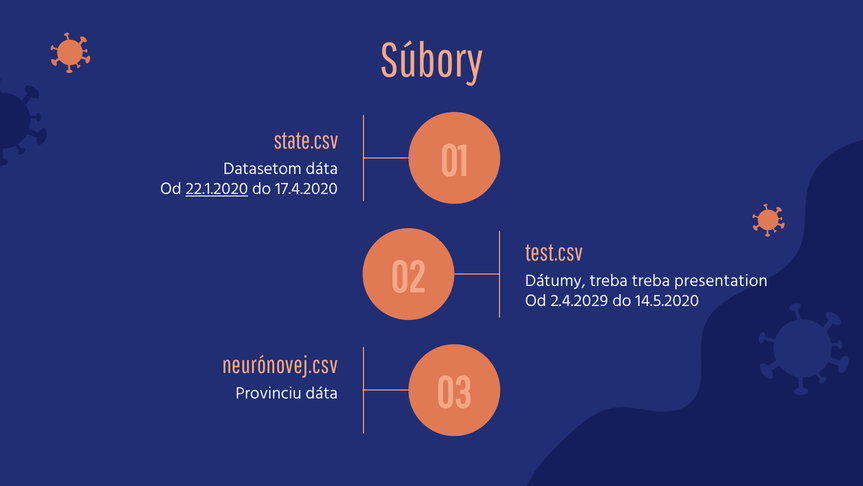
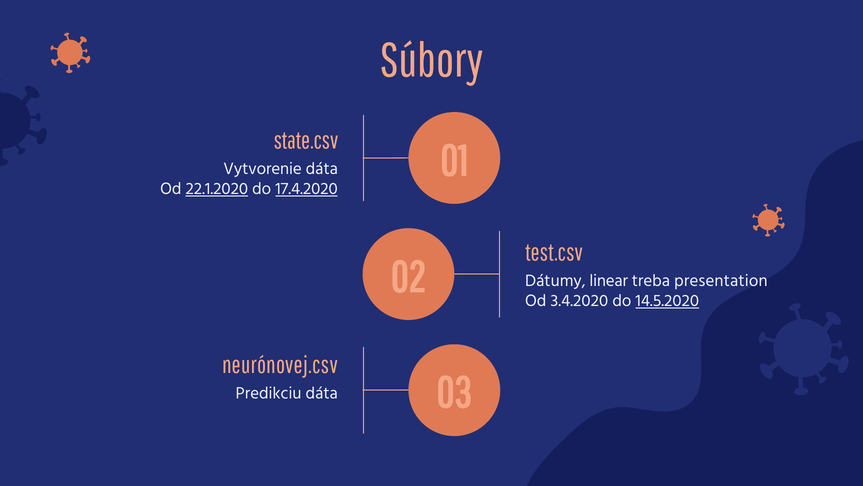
Datasetom: Datasetom -> Vytvorenie
17.4.2020 underline: none -> present
Dátumy treba: treba -> linear
2.4.2029: 2.4.2029 -> 3.4.2020
14.5.2020 underline: none -> present
Provinciu: Provinciu -> Predikciu
